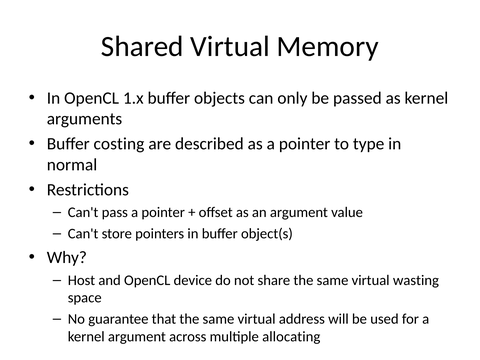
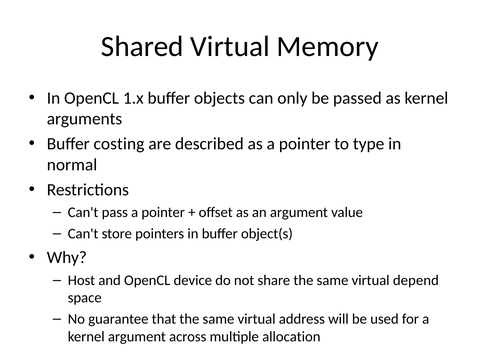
wasting: wasting -> depend
allocating: allocating -> allocation
